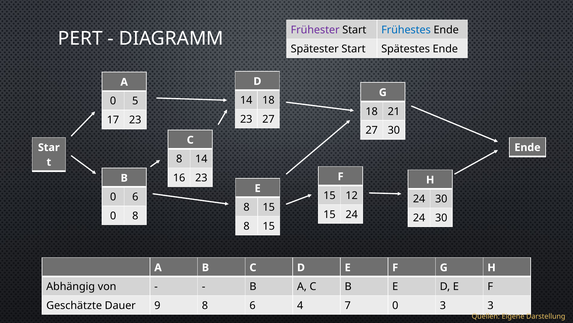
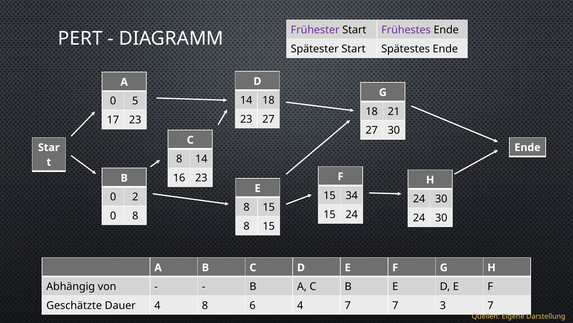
Frühestes colour: blue -> purple
12: 12 -> 34
0 6: 6 -> 2
Dauer 9: 9 -> 4
7 0: 0 -> 7
3 3: 3 -> 7
